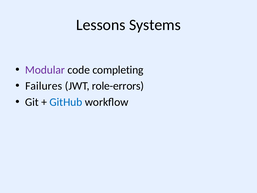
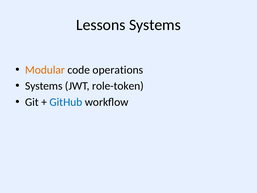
Modular colour: purple -> orange
completing: completing -> operations
Failures at (44, 86): Failures -> Systems
role-errors: role-errors -> role-token
